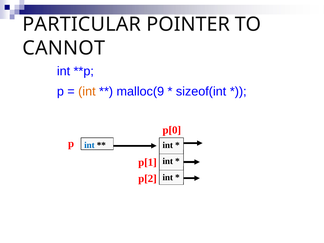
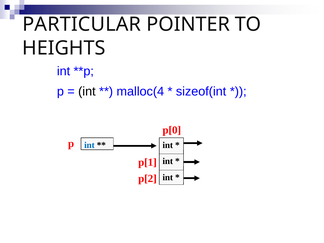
CANNOT: CANNOT -> HEIGHTS
int at (87, 91) colour: orange -> black
malloc(9: malloc(9 -> malloc(4
